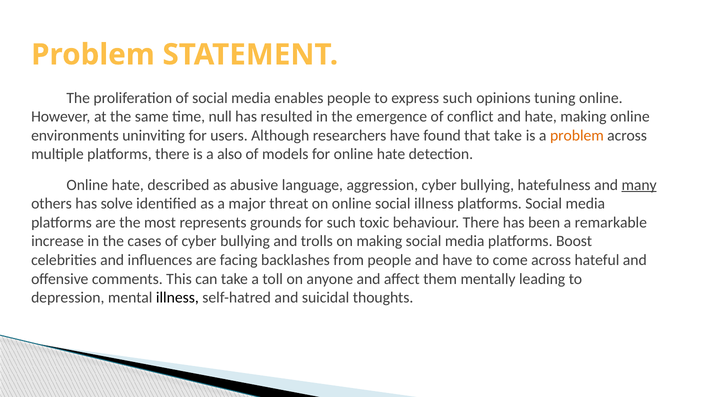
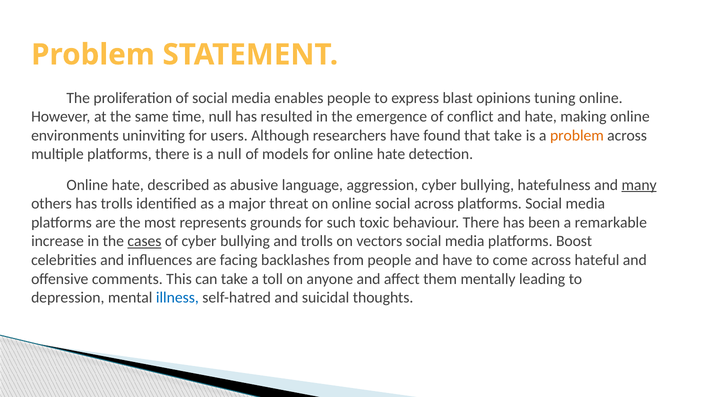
express such: such -> blast
a also: also -> null
has solve: solve -> trolls
social illness: illness -> across
cases underline: none -> present
on making: making -> vectors
illness at (177, 298) colour: black -> blue
